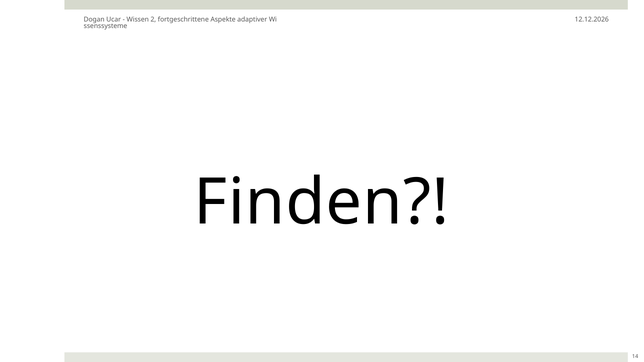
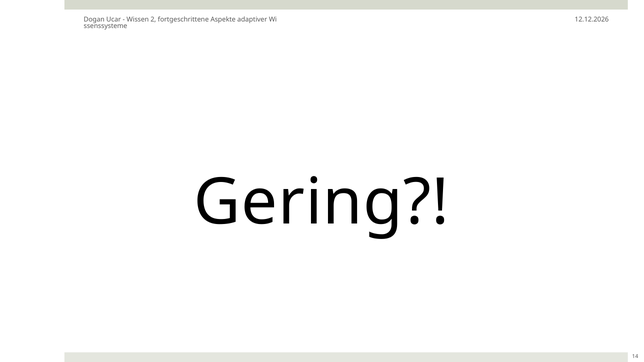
Finden: Finden -> Gering
